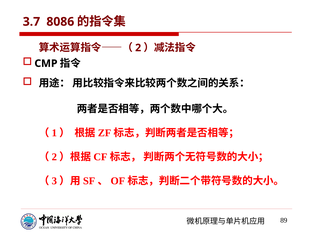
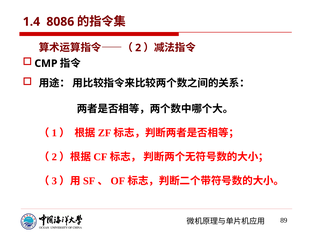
3.7: 3.7 -> 1.4
